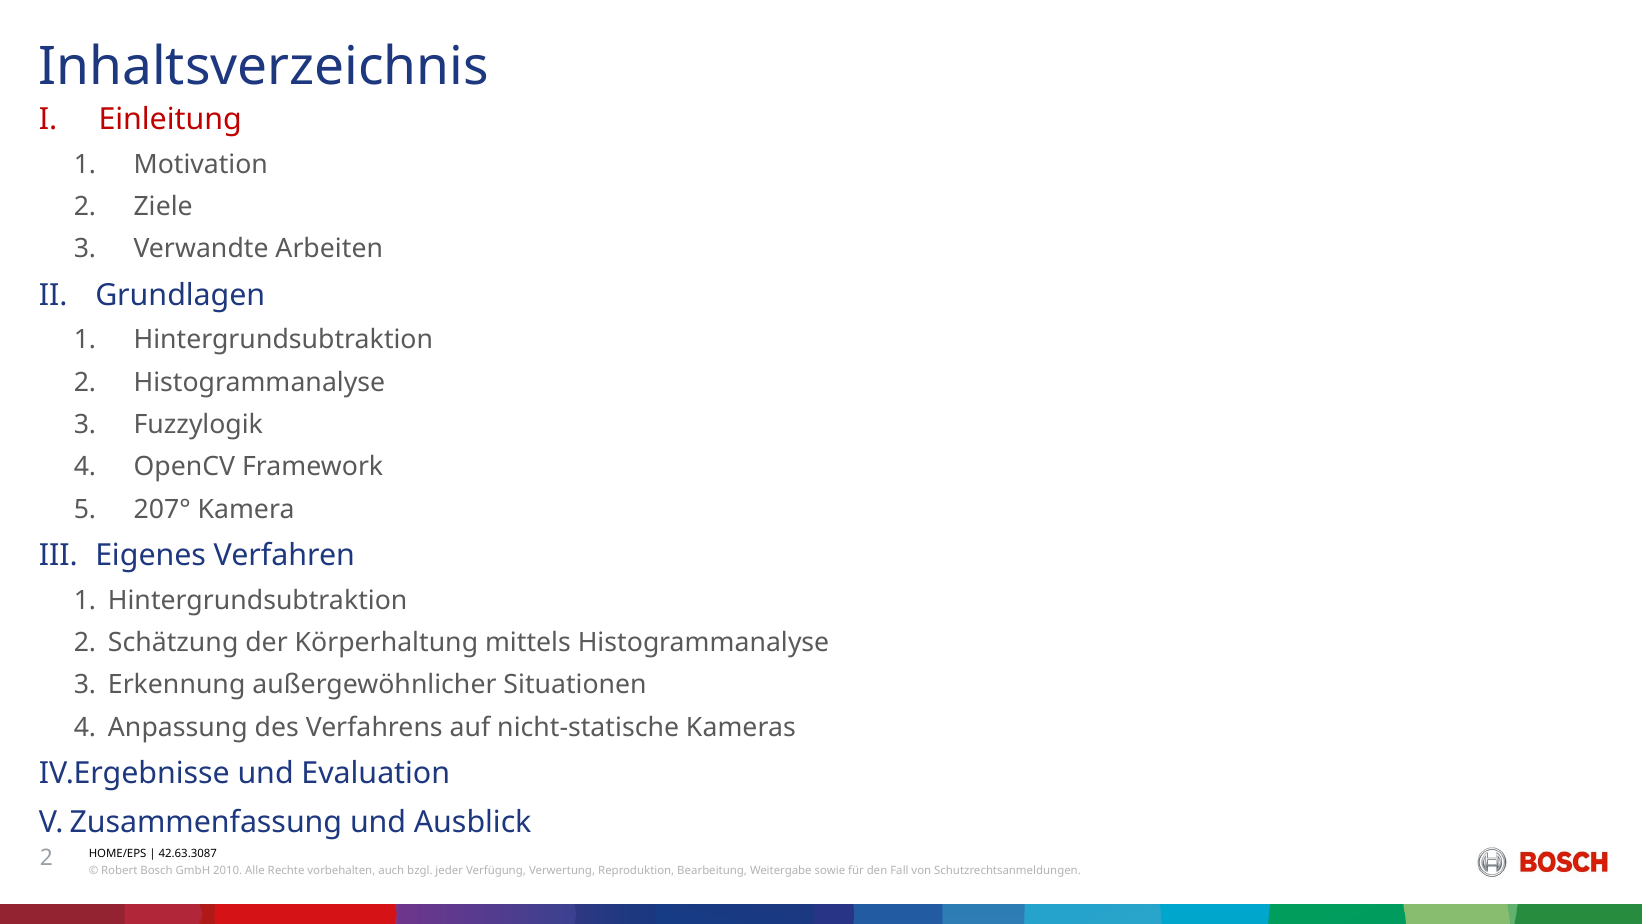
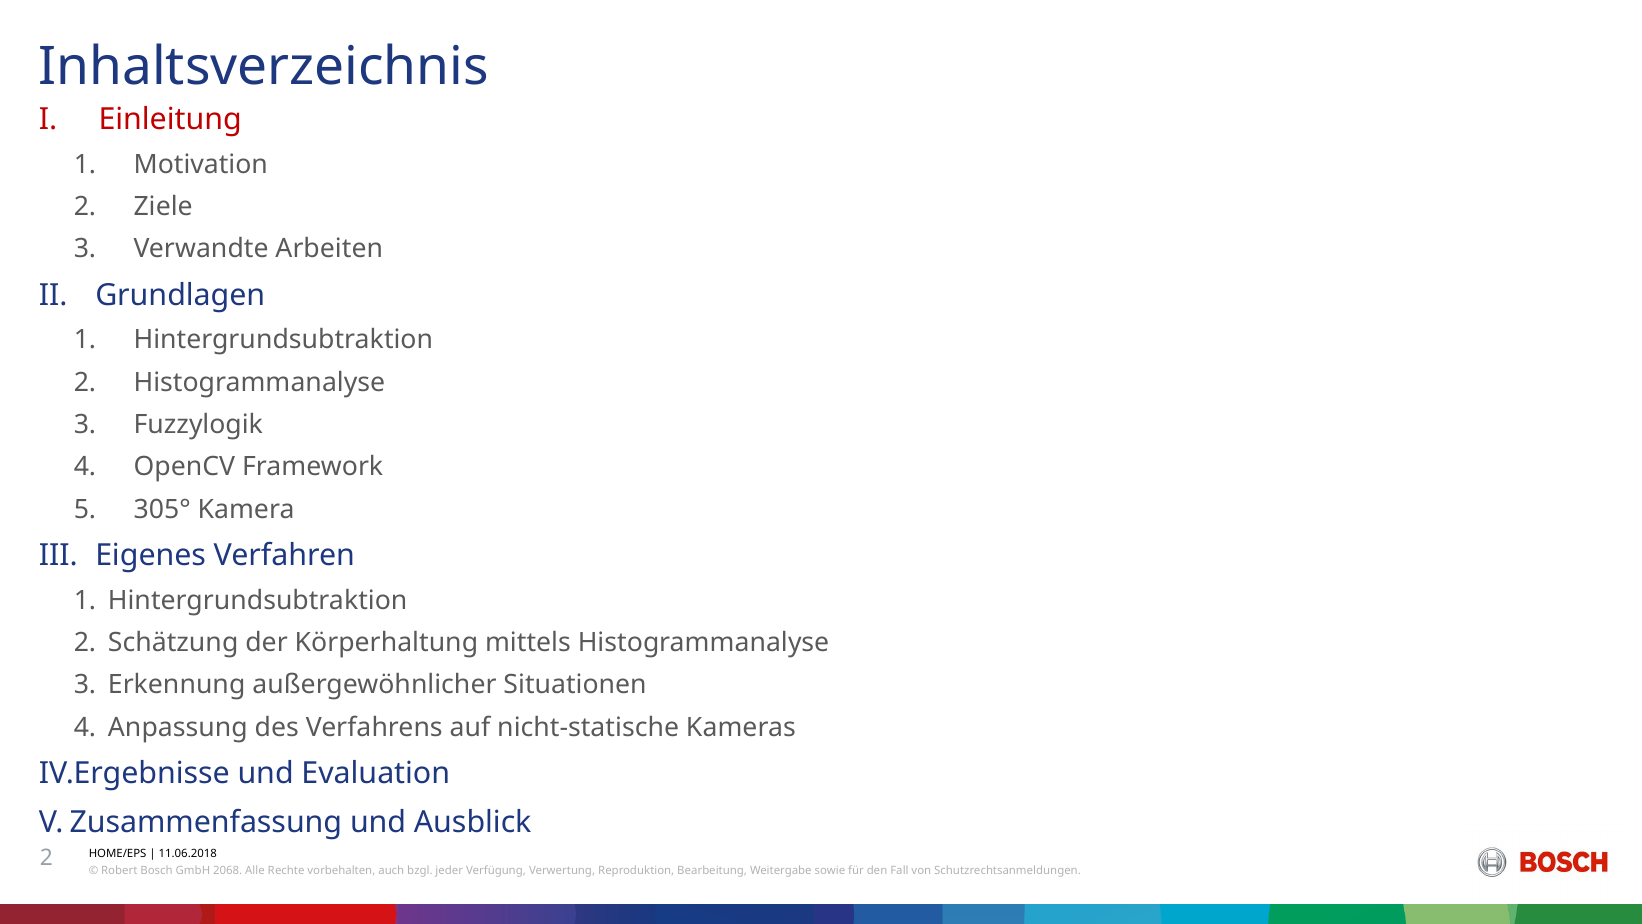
207°: 207° -> 305°
42.63.3087: 42.63.3087 -> 11.06.2018
2010: 2010 -> 2068
